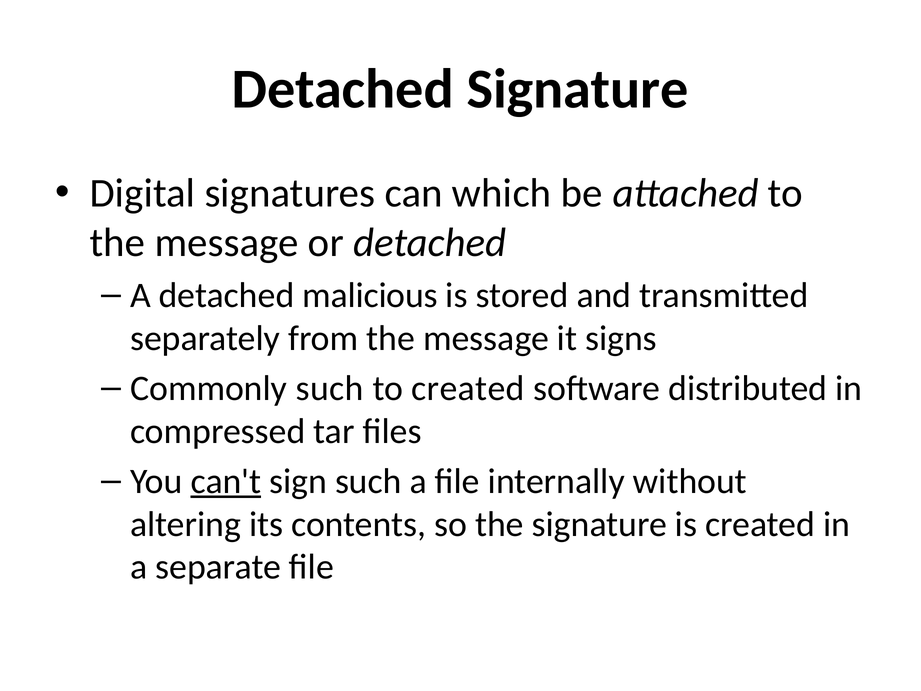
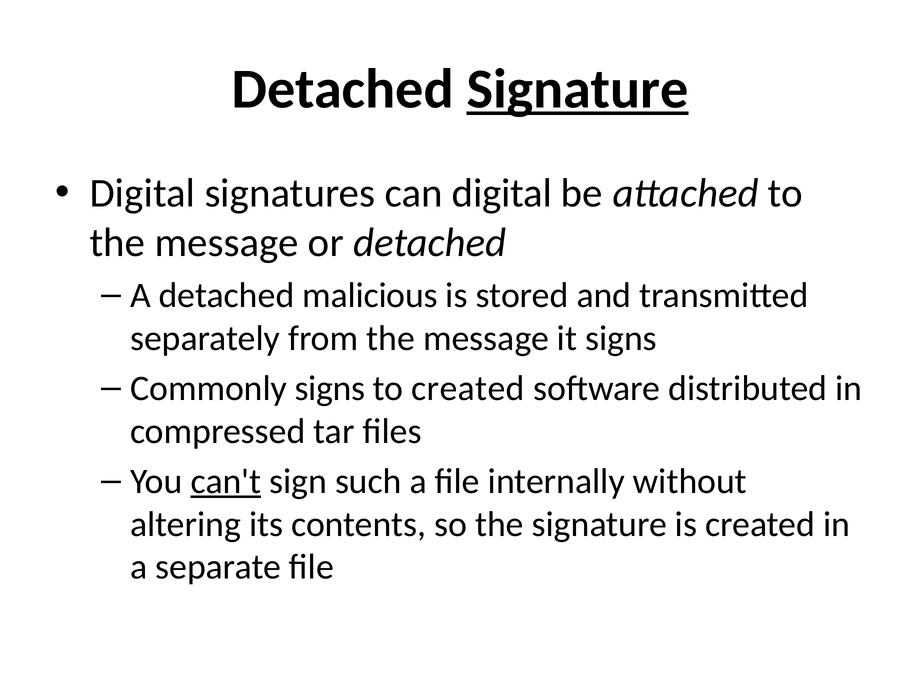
Signature at (578, 89) underline: none -> present
can which: which -> digital
Commonly such: such -> signs
